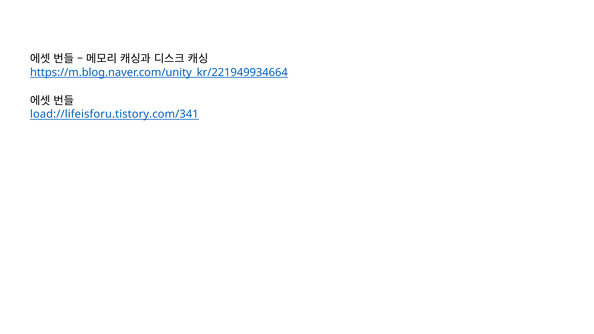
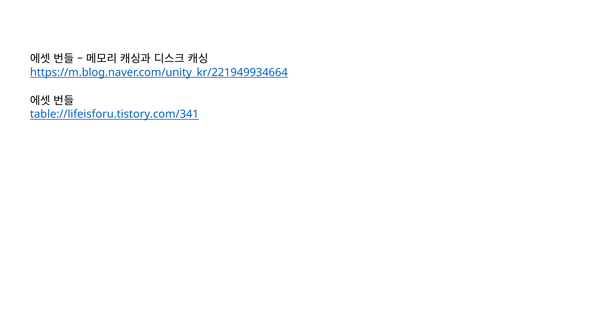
load://lifeisforu.tistory.com/341: load://lifeisforu.tistory.com/341 -> table://lifeisforu.tistory.com/341
